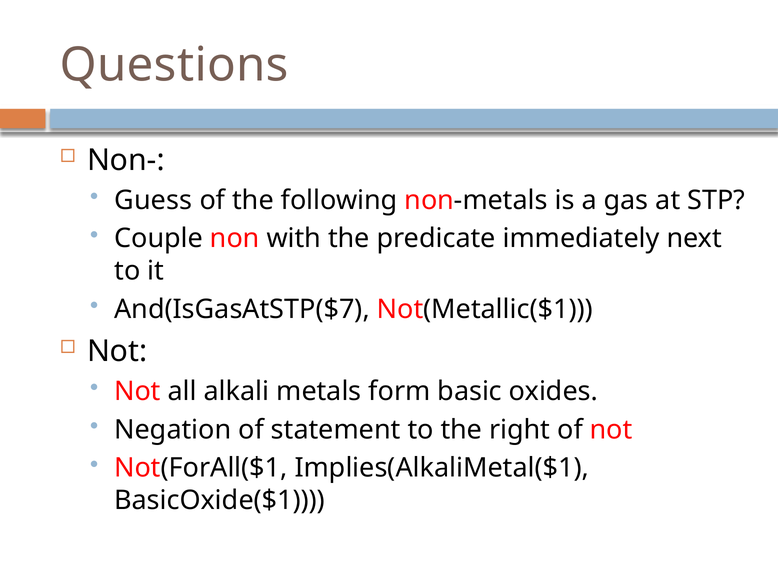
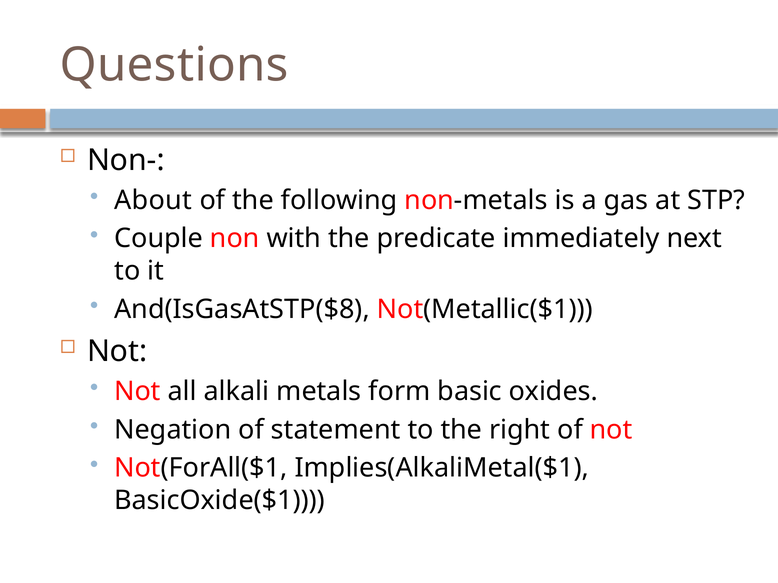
Guess: Guess -> About
And(IsGasAtSTP($7: And(IsGasAtSTP($7 -> And(IsGasAtSTP($8
